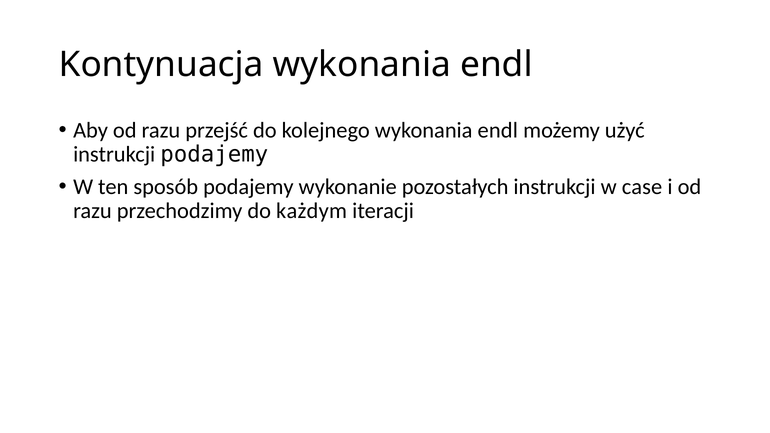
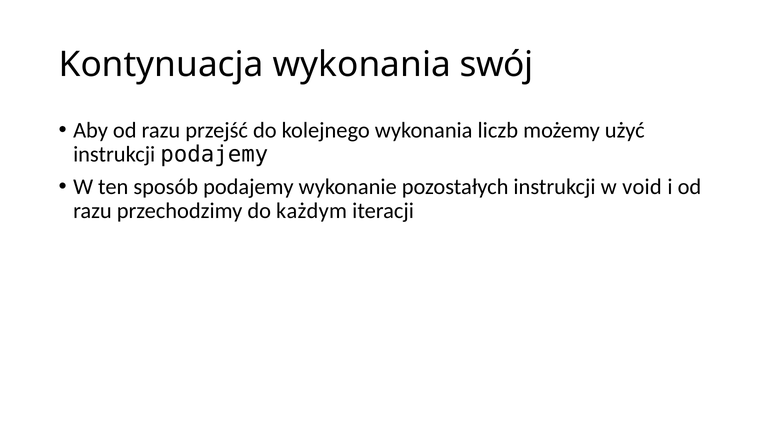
Kontynuacja wykonania endl: endl -> swój
kolejnego wykonania endl: endl -> liczb
case: case -> void
